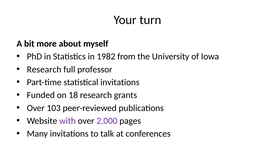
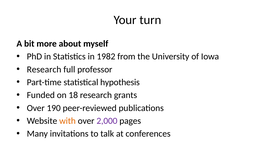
statistical invitations: invitations -> hypothesis
103: 103 -> 190
with colour: purple -> orange
